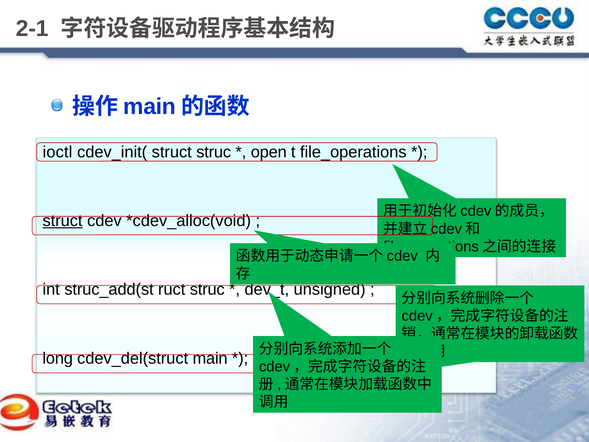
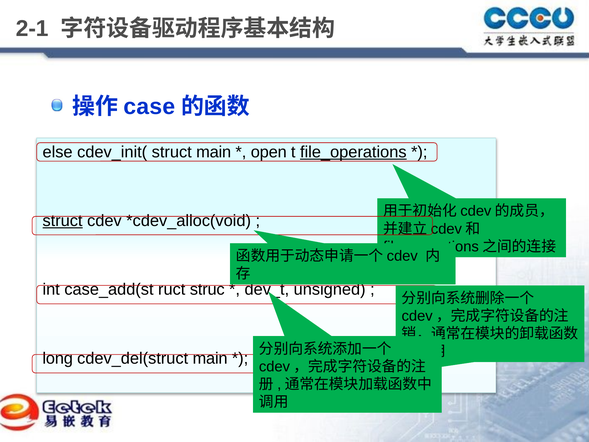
main at (150, 107): main -> case
ioctl: ioctl -> else
struct struc: struc -> main
file_operations underline: none -> present
struc_add(st: struc_add(st -> case_add(st
